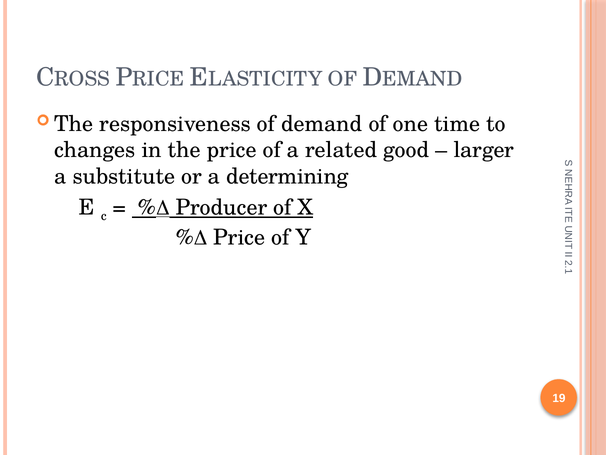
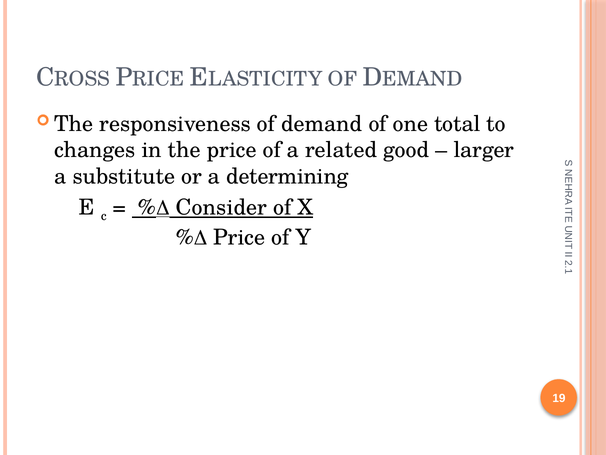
time: time -> total
Producer: Producer -> Consider
